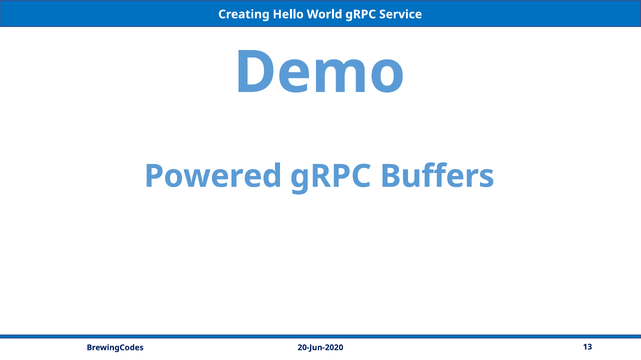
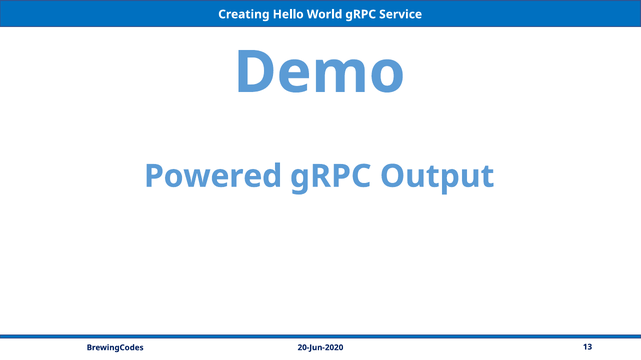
Buffers: Buffers -> Output
